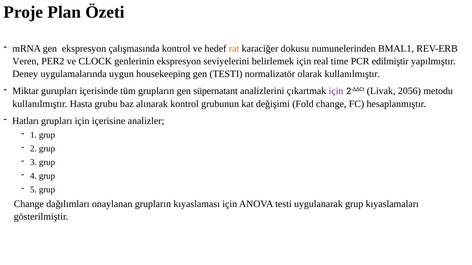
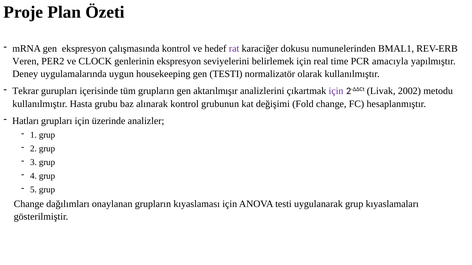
rat colour: orange -> purple
edilmiştir: edilmiştir -> amacıyla
Miktar: Miktar -> Tekrar
süpernatant: süpernatant -> aktarılmışır
2056: 2056 -> 2002
içerisine: içerisine -> üzerinde
